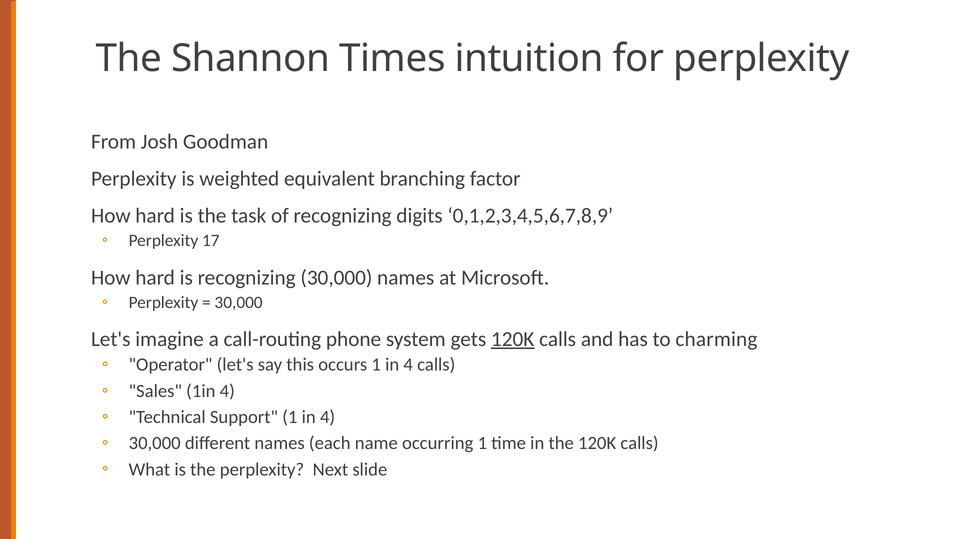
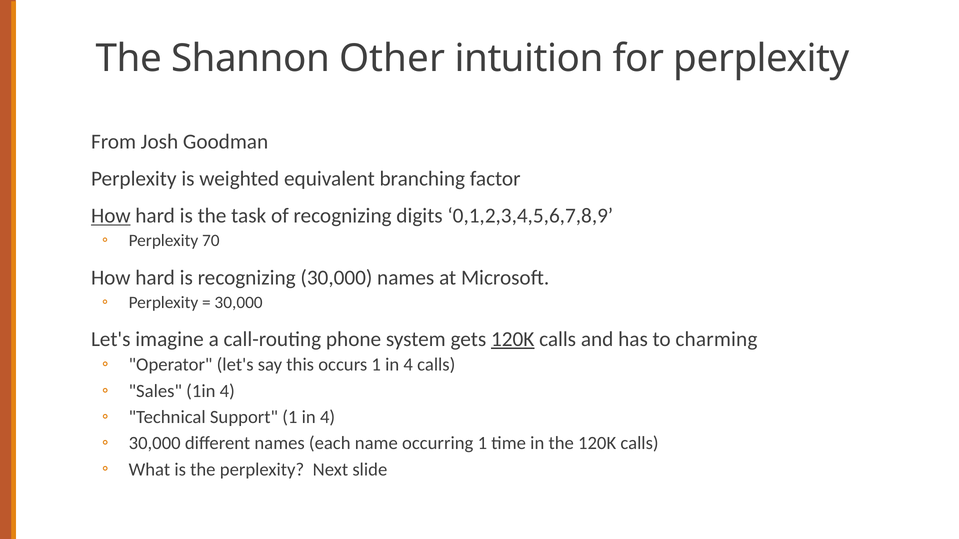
Times: Times -> Other
How at (111, 216) underline: none -> present
17: 17 -> 70
